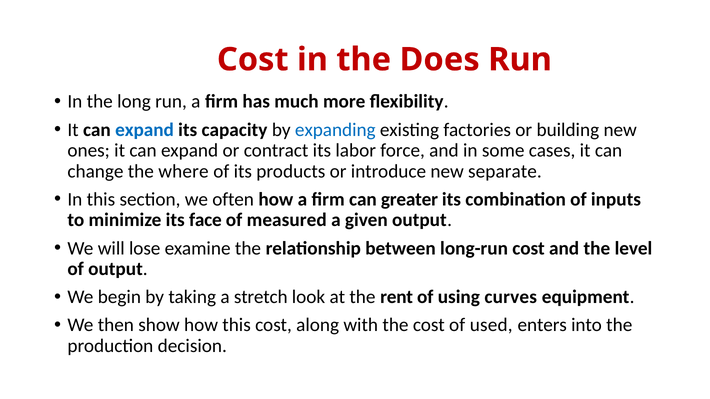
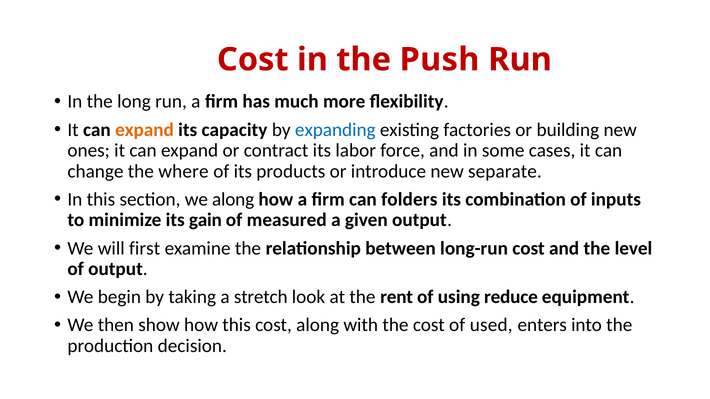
Does: Does -> Push
expand at (144, 130) colour: blue -> orange
we often: often -> along
greater: greater -> folders
face: face -> gain
lose: lose -> first
curves: curves -> reduce
